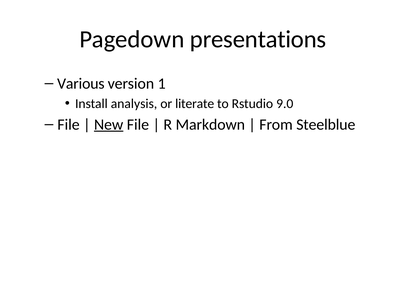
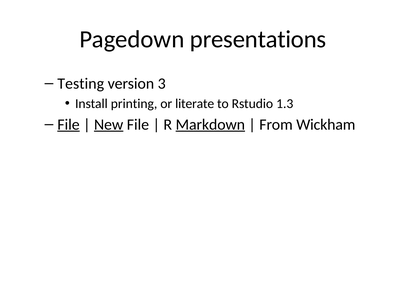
Various: Various -> Testing
1: 1 -> 3
analysis: analysis -> printing
9.0: 9.0 -> 1.3
File at (69, 125) underline: none -> present
Markdown underline: none -> present
Steelblue: Steelblue -> Wickham
